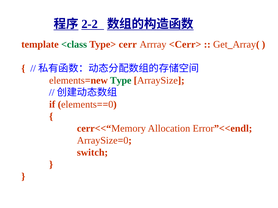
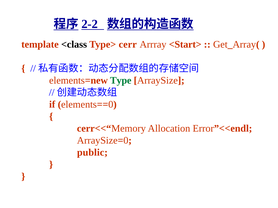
<class colour: green -> black
<Cerr>: <Cerr> -> <Start>
switch: switch -> public
